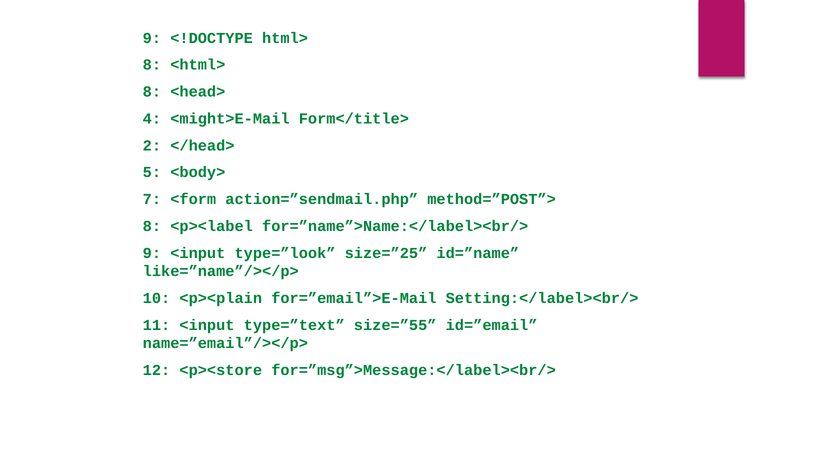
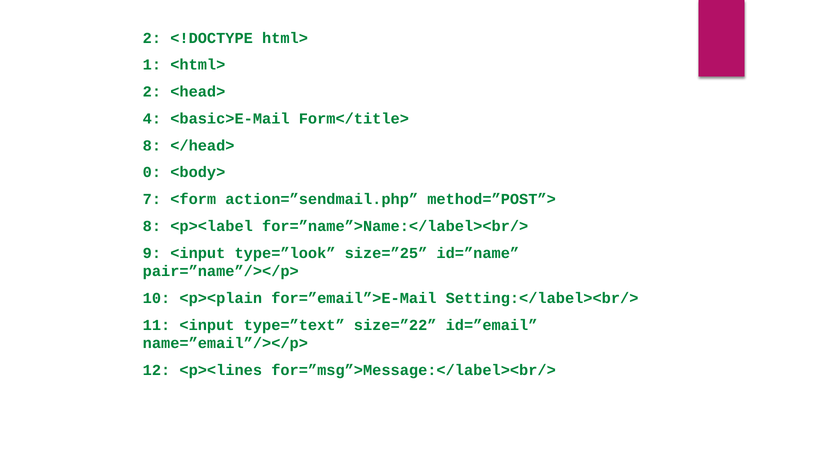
9 at (152, 38): 9 -> 2
8 at (152, 65): 8 -> 1
8 at (152, 92): 8 -> 2
<might>E-Mail: <might>E-Mail -> <basic>E-Mail
2 at (152, 146): 2 -> 8
5: 5 -> 0
like=”name”/></p>: like=”name”/></p> -> pair=”name”/></p>
size=”55: size=”55 -> size=”22
<p><store: <p><store -> <p><lines
